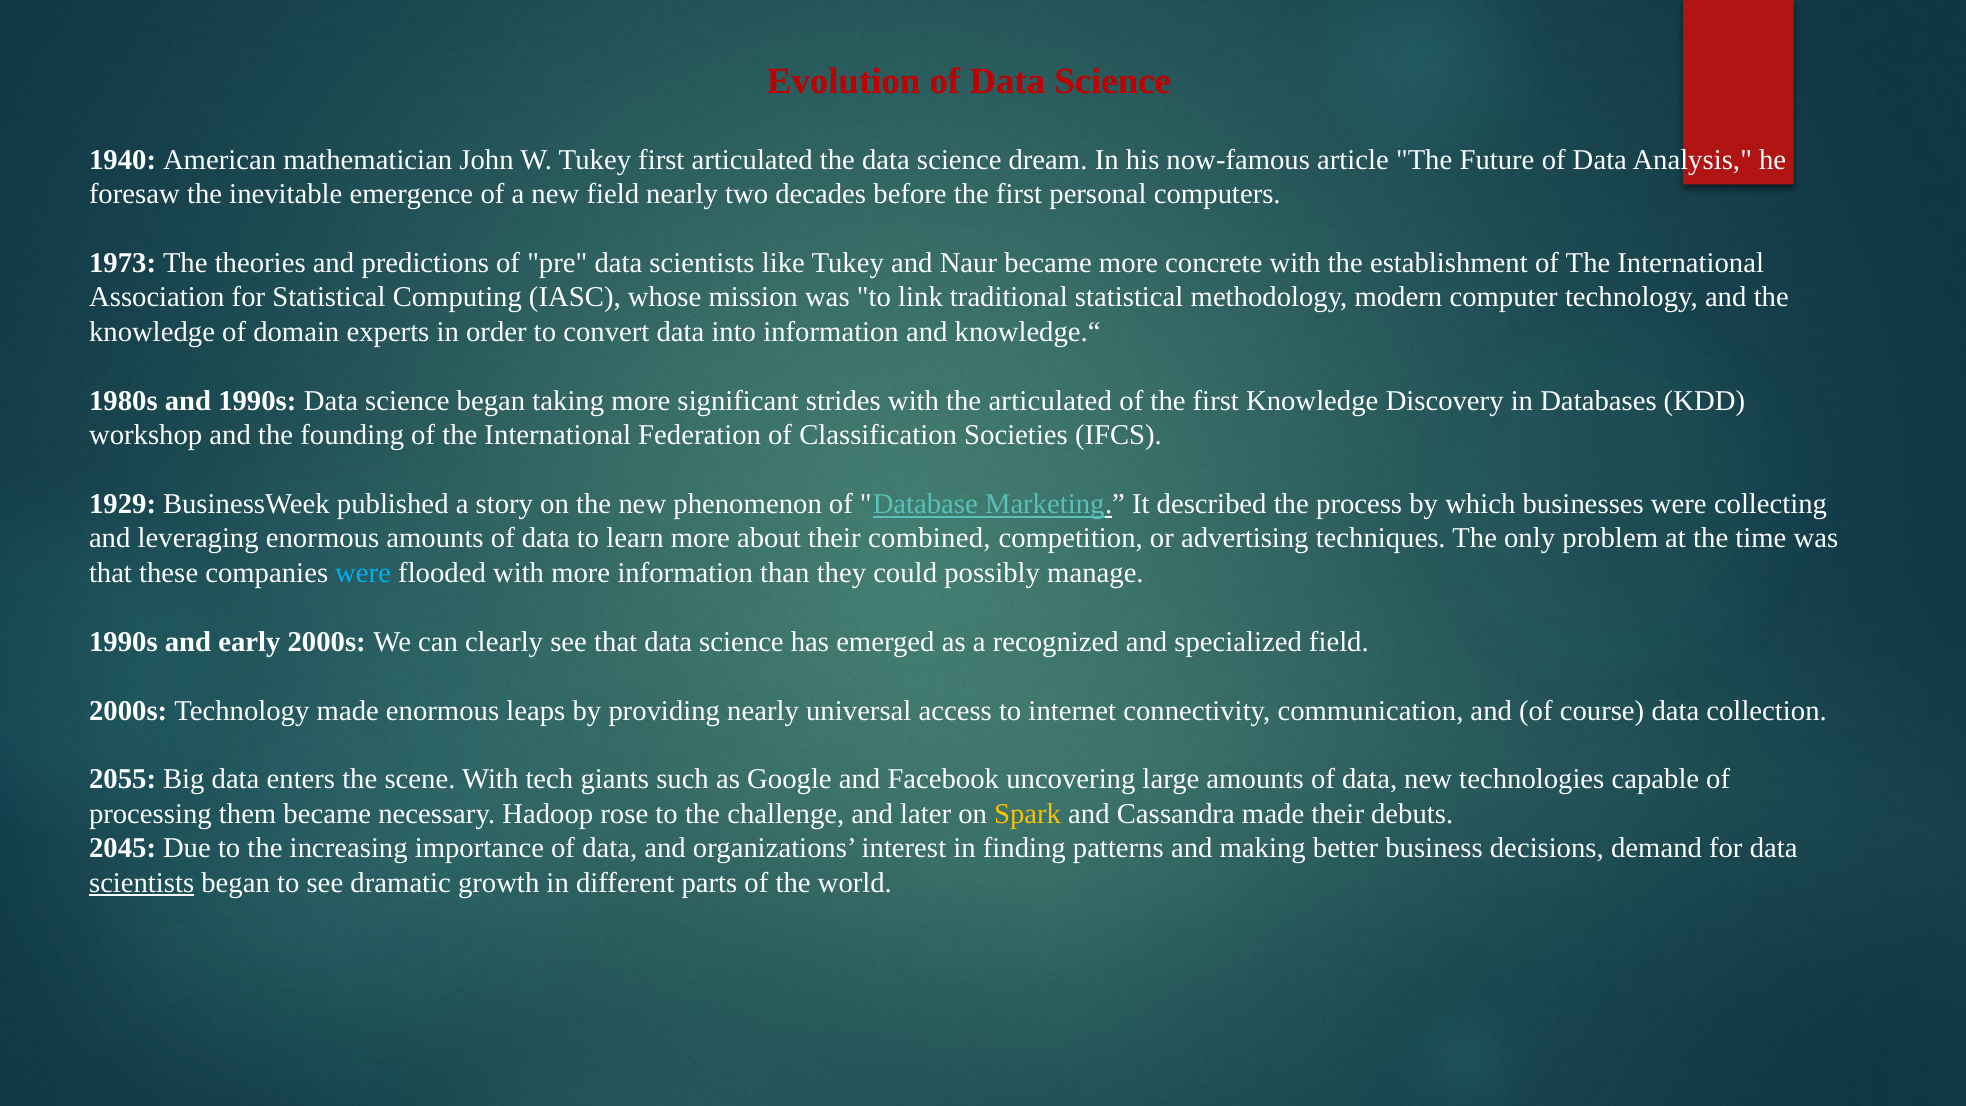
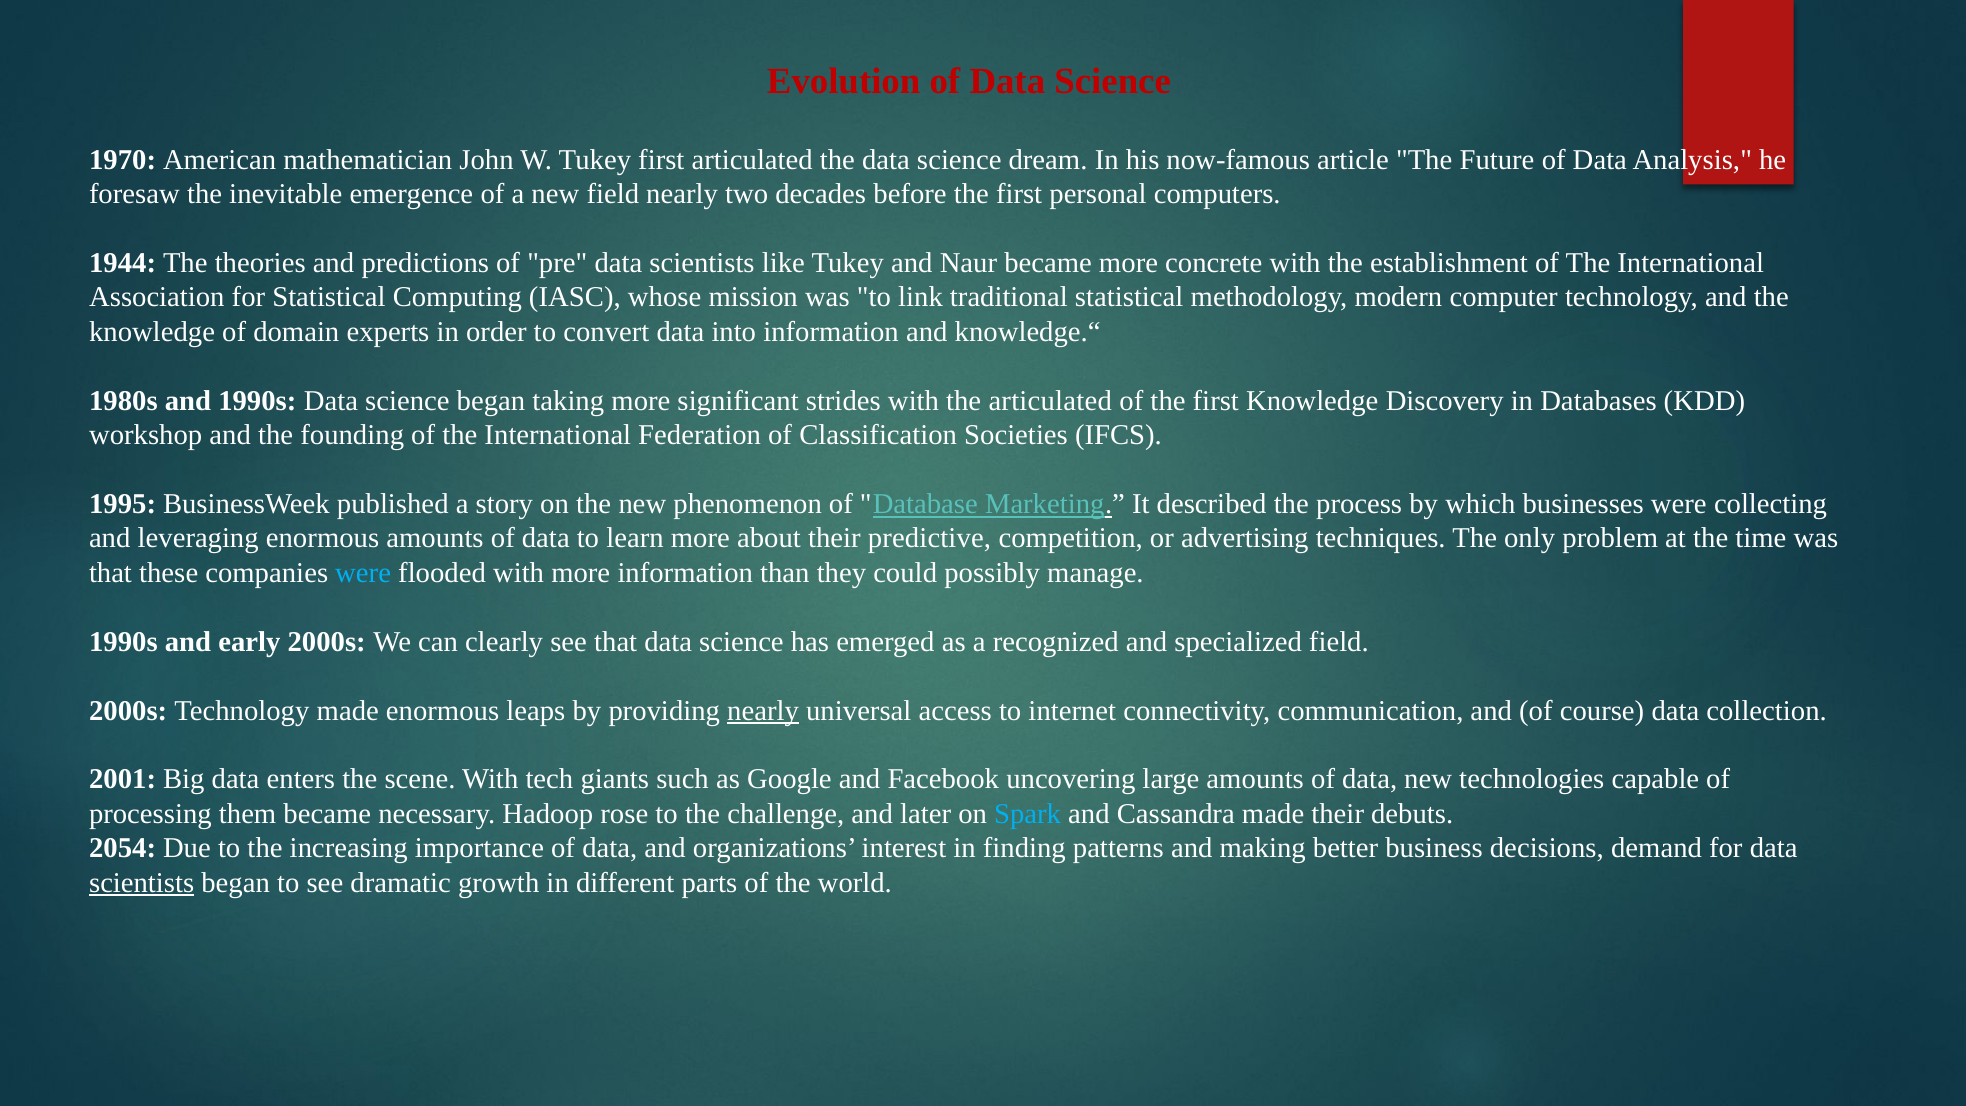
1940: 1940 -> 1970
1973: 1973 -> 1944
1929: 1929 -> 1995
combined: combined -> predictive
nearly at (763, 710) underline: none -> present
2055: 2055 -> 2001
Spark colour: yellow -> light blue
2045: 2045 -> 2054
